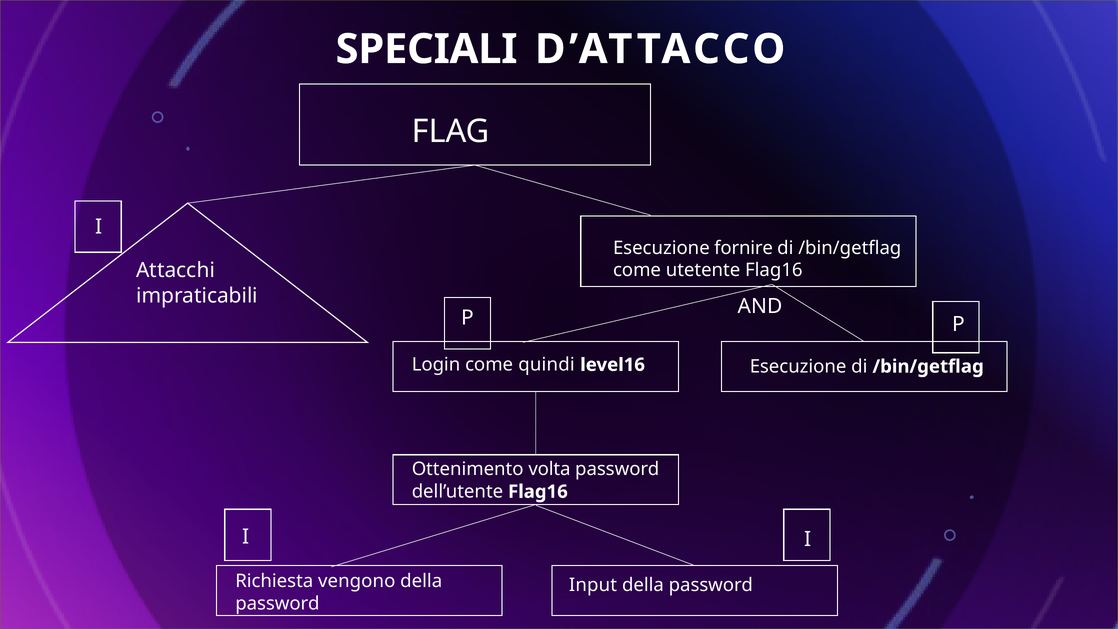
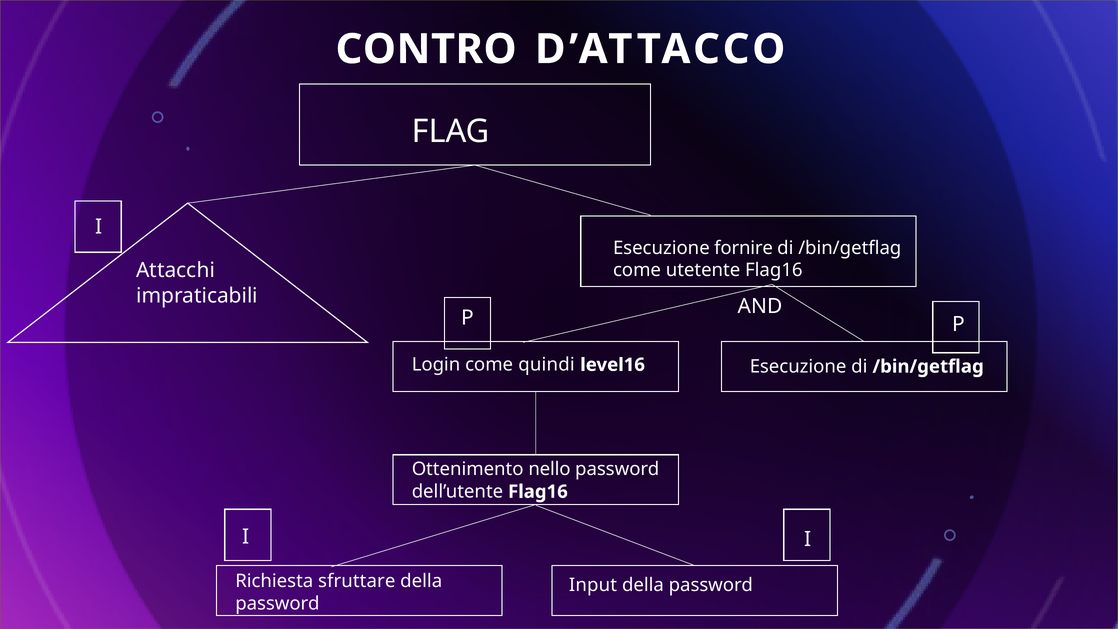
SPECIALI: SPECIALI -> CONTRO
volta: volta -> nello
vengono: vengono -> sfruttare
